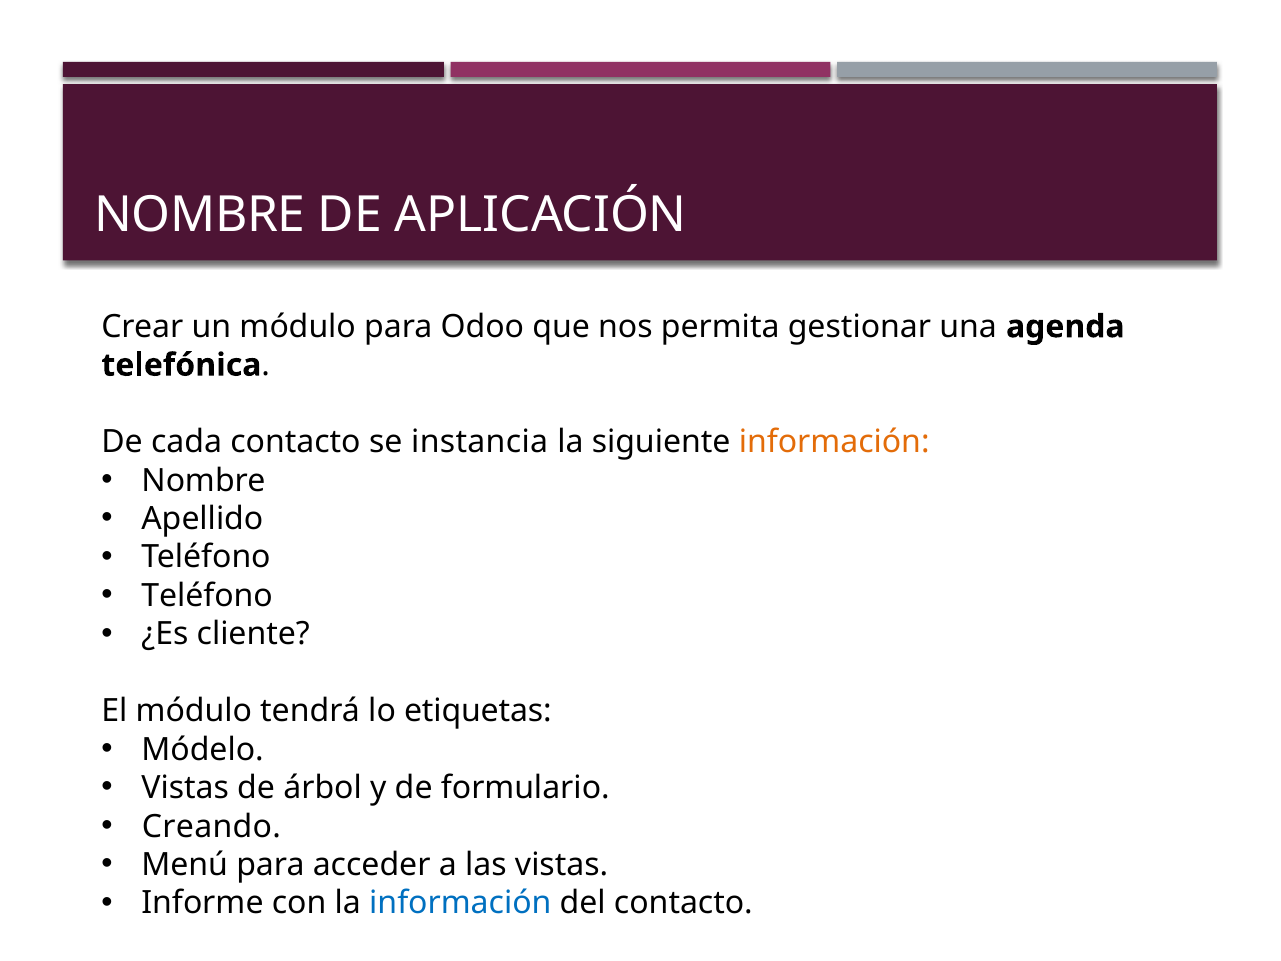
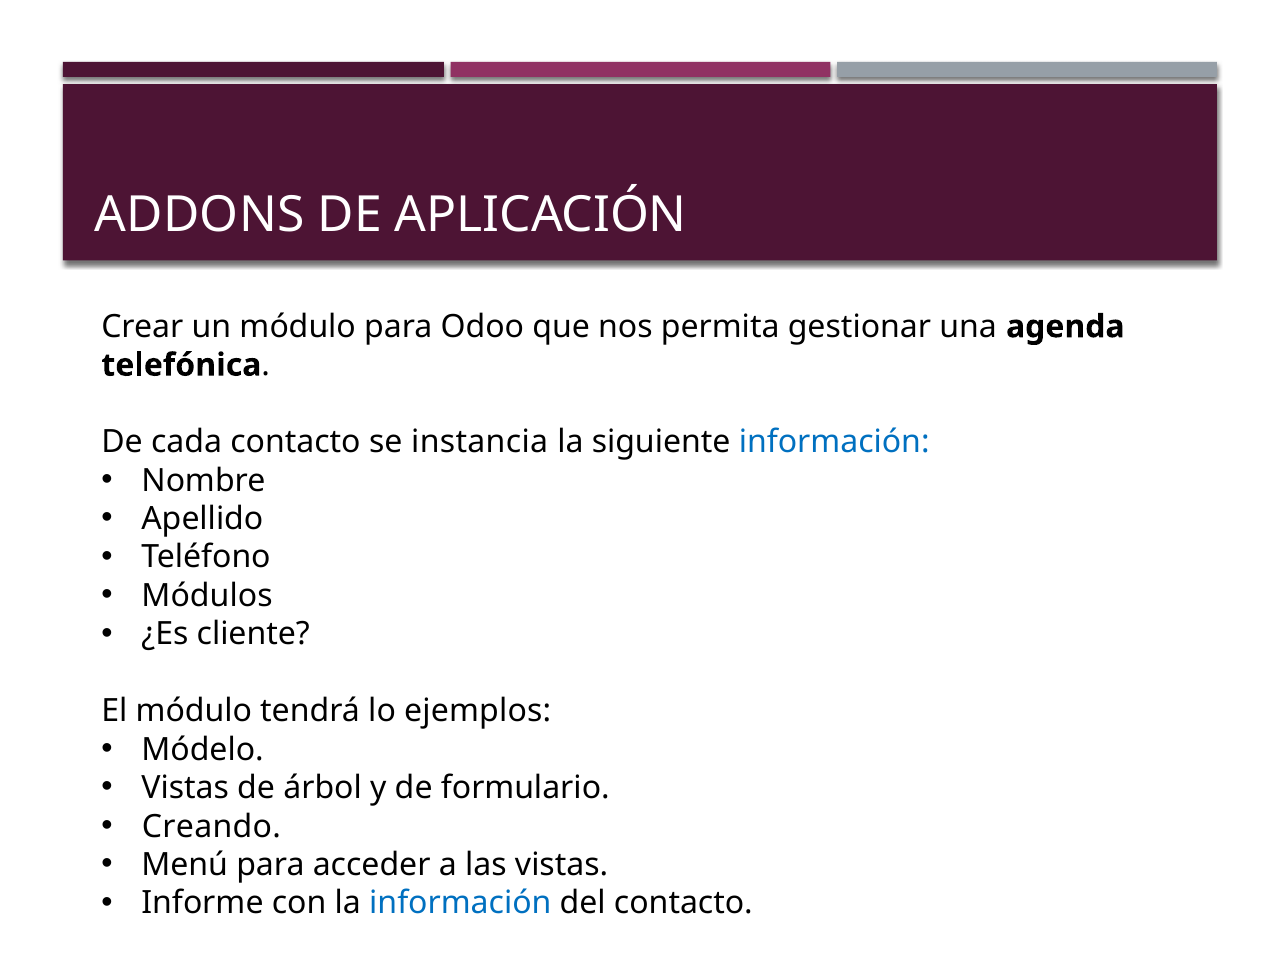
NOMBRE at (200, 215): NOMBRE -> ADDONS
información at (834, 442) colour: orange -> blue
Teléfono at (207, 596): Teléfono -> Módulos
etiquetas: etiquetas -> ejemplos
